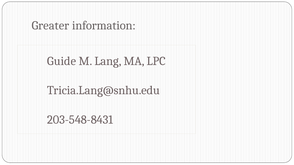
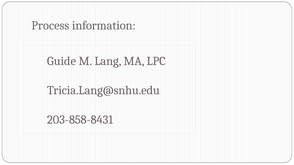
Greater: Greater -> Process
203-548-8431: 203-548-8431 -> 203-858-8431
